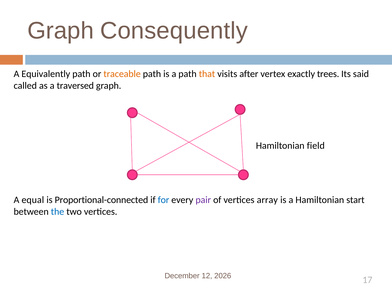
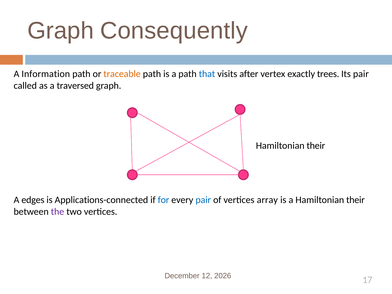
Equivalently: Equivalently -> Information
that colour: orange -> blue
Its said: said -> pair
field at (316, 146): field -> their
equal: equal -> edges
Proportional-connected: Proportional-connected -> Applications-connected
pair at (203, 200) colour: purple -> blue
a Hamiltonian start: start -> their
the colour: blue -> purple
